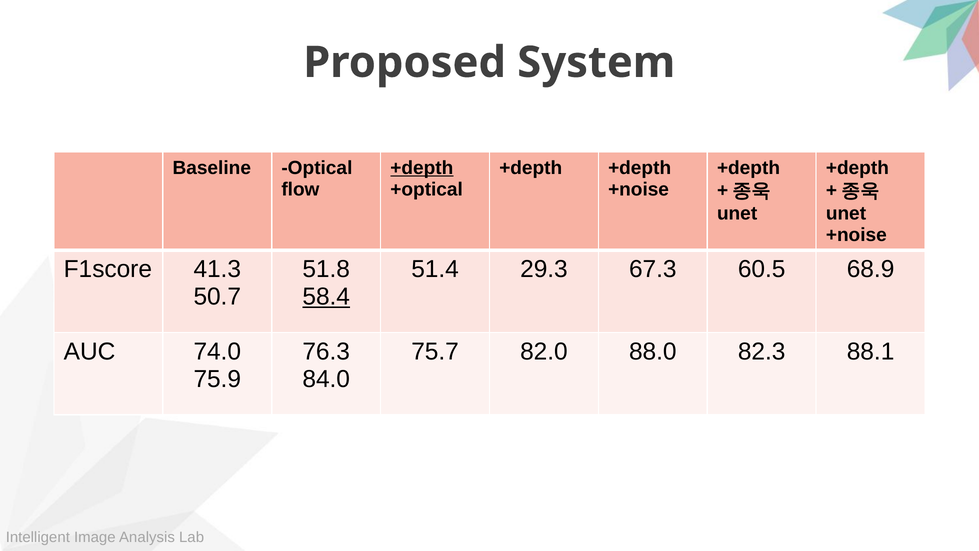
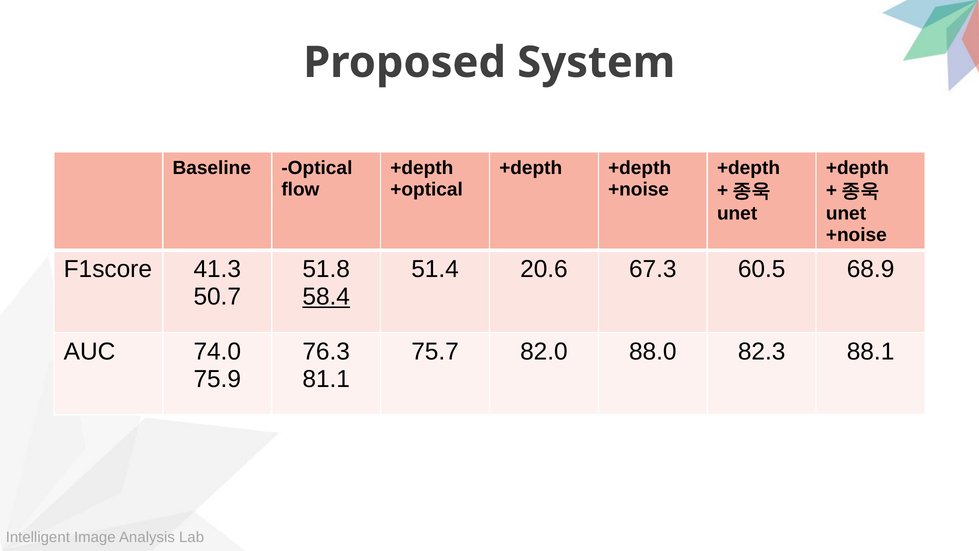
+depth at (422, 168) underline: present -> none
29.3: 29.3 -> 20.6
84.0: 84.0 -> 81.1
